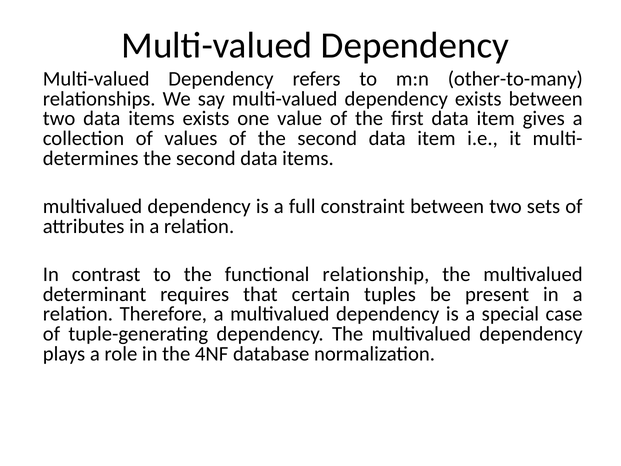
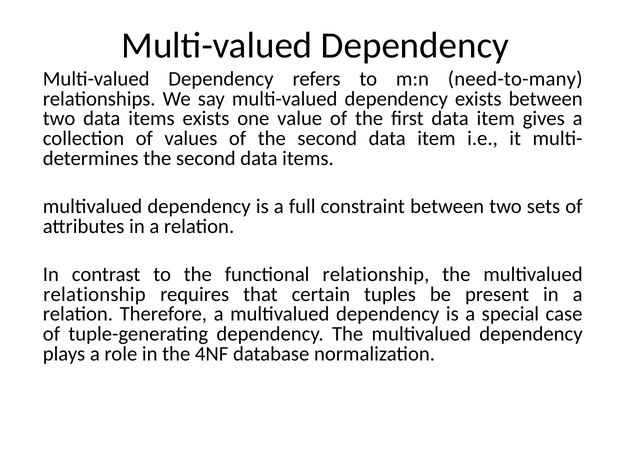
other-to-many: other-to-many -> need-to-many
determinant at (95, 294): determinant -> relationship
